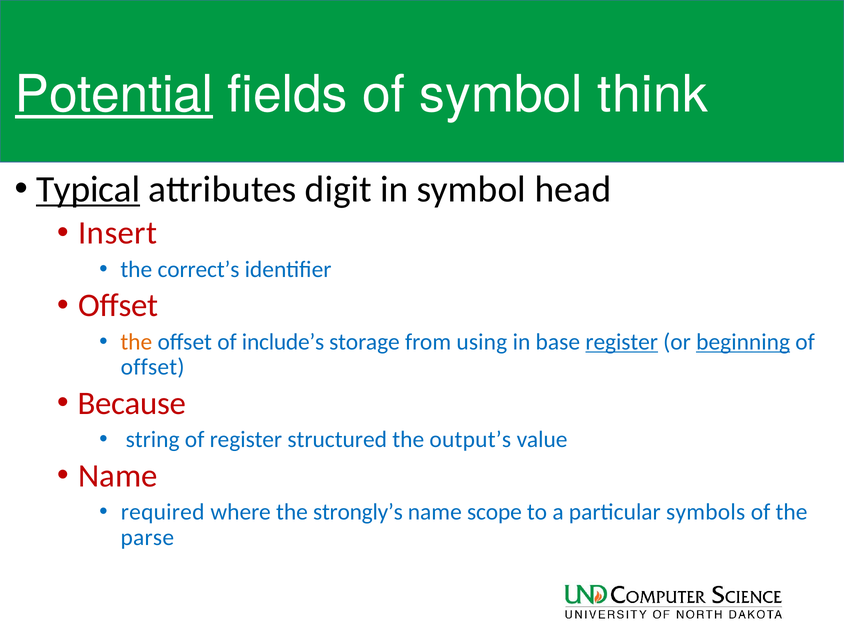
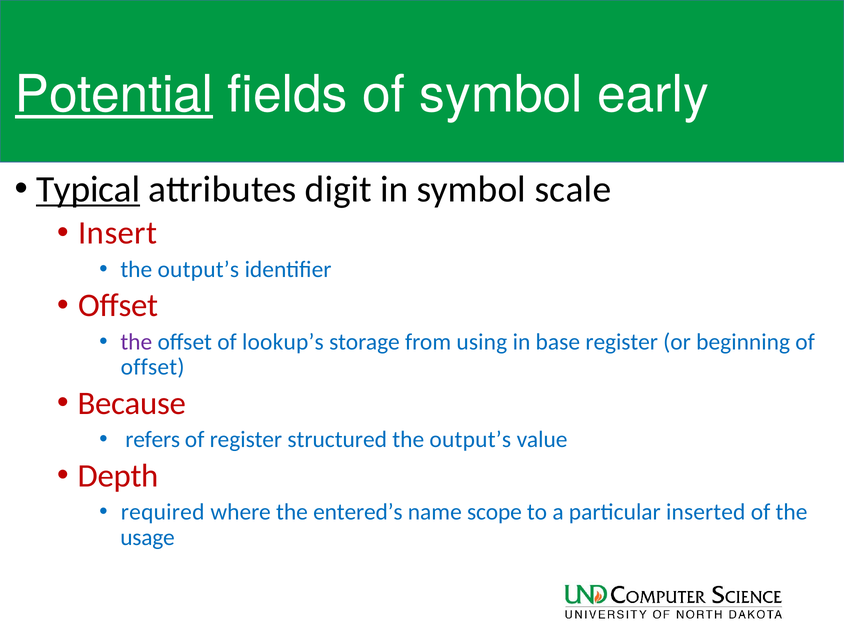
think: think -> early
head: head -> scale
correct’s at (198, 269): correct’s -> output’s
the at (136, 342) colour: orange -> purple
include’s: include’s -> lookup’s
register at (622, 342) underline: present -> none
beginning underline: present -> none
string: string -> refers
Name at (118, 476): Name -> Depth
strongly’s: strongly’s -> entered’s
symbols: symbols -> inserted
parse: parse -> usage
